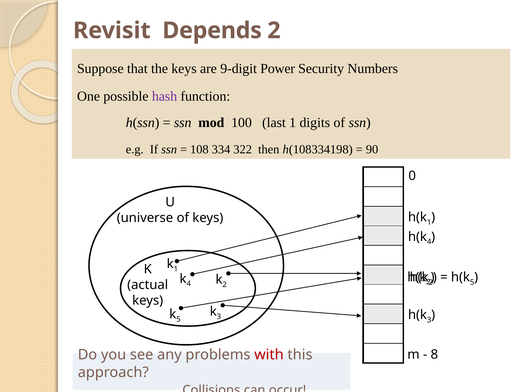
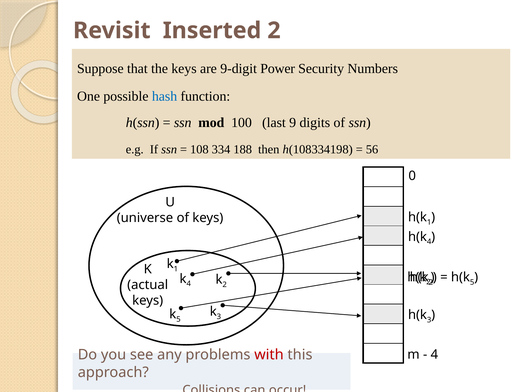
Depends: Depends -> Inserted
hash colour: purple -> blue
last 1: 1 -> 9
322: 322 -> 188
90: 90 -> 56
8 at (434, 355): 8 -> 4
